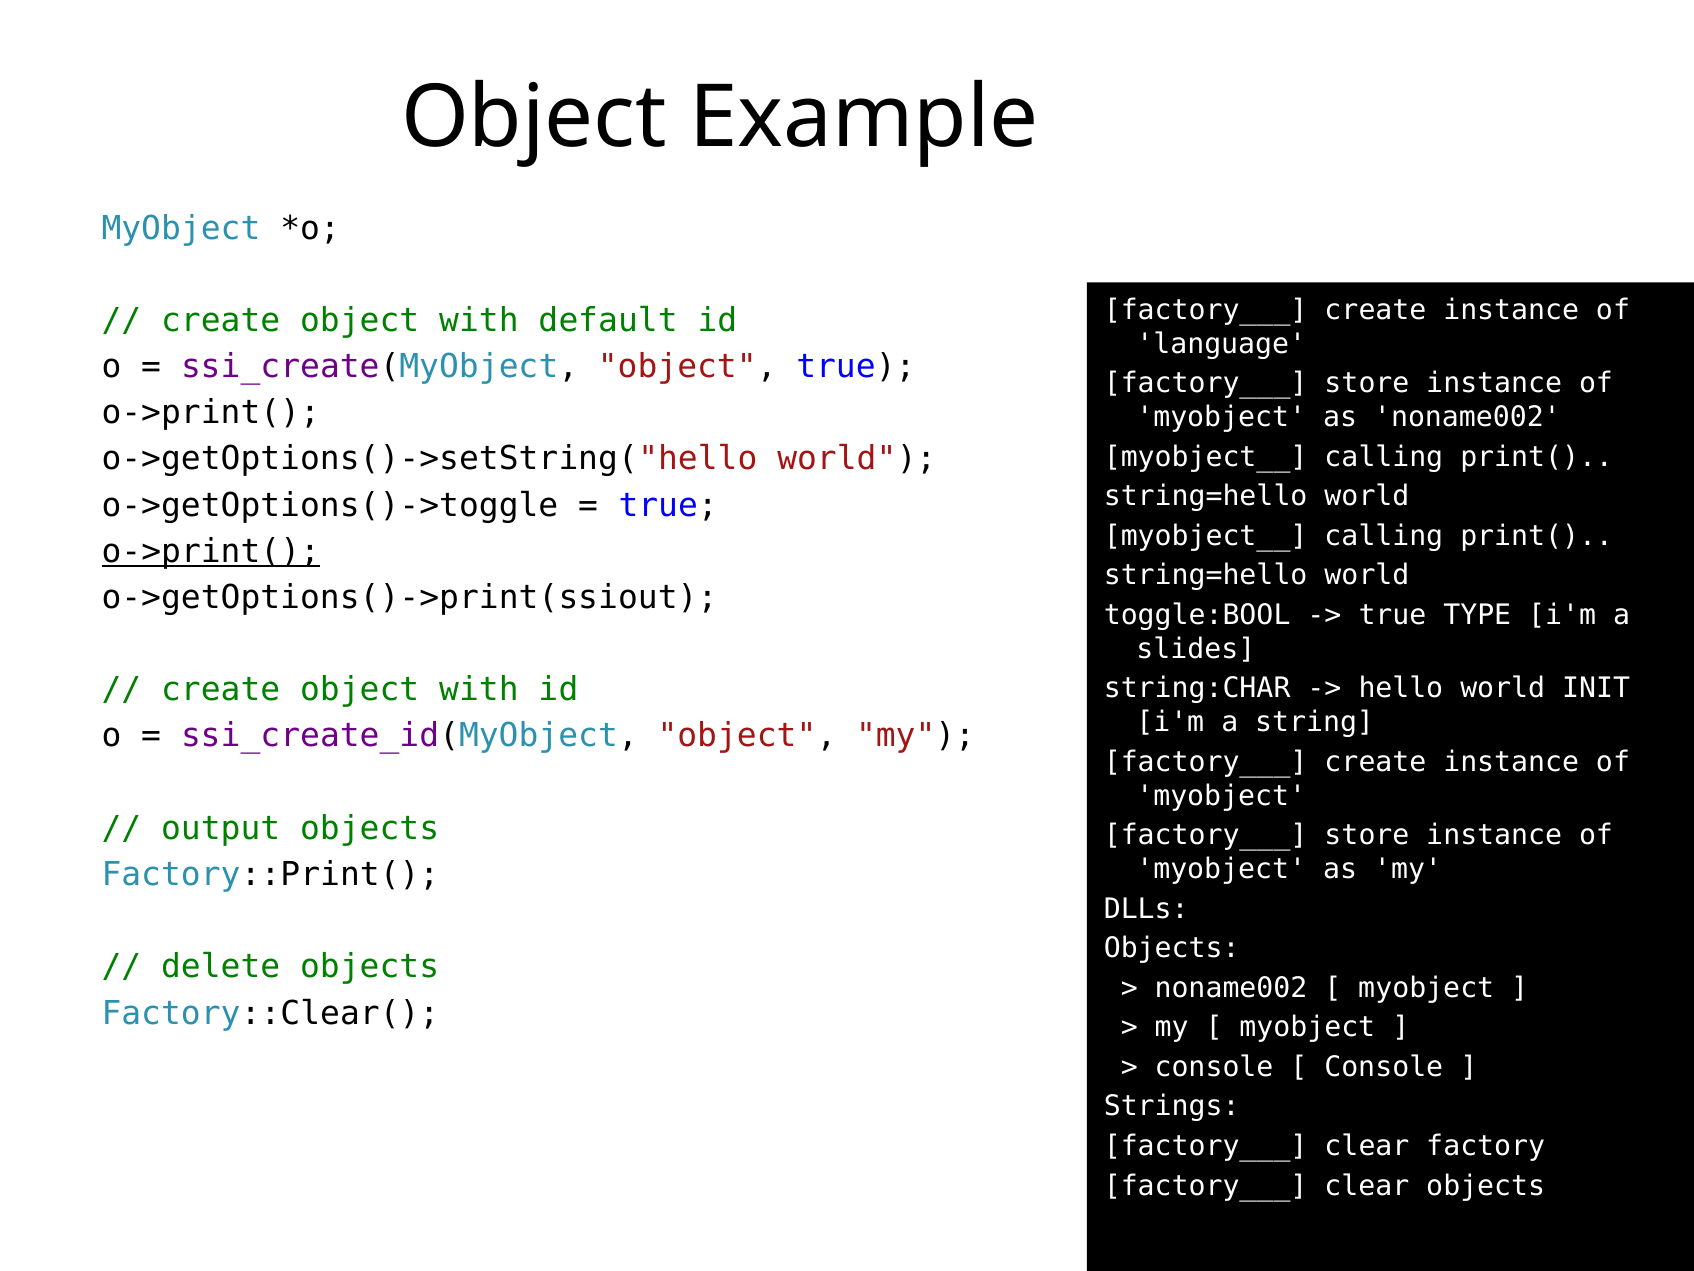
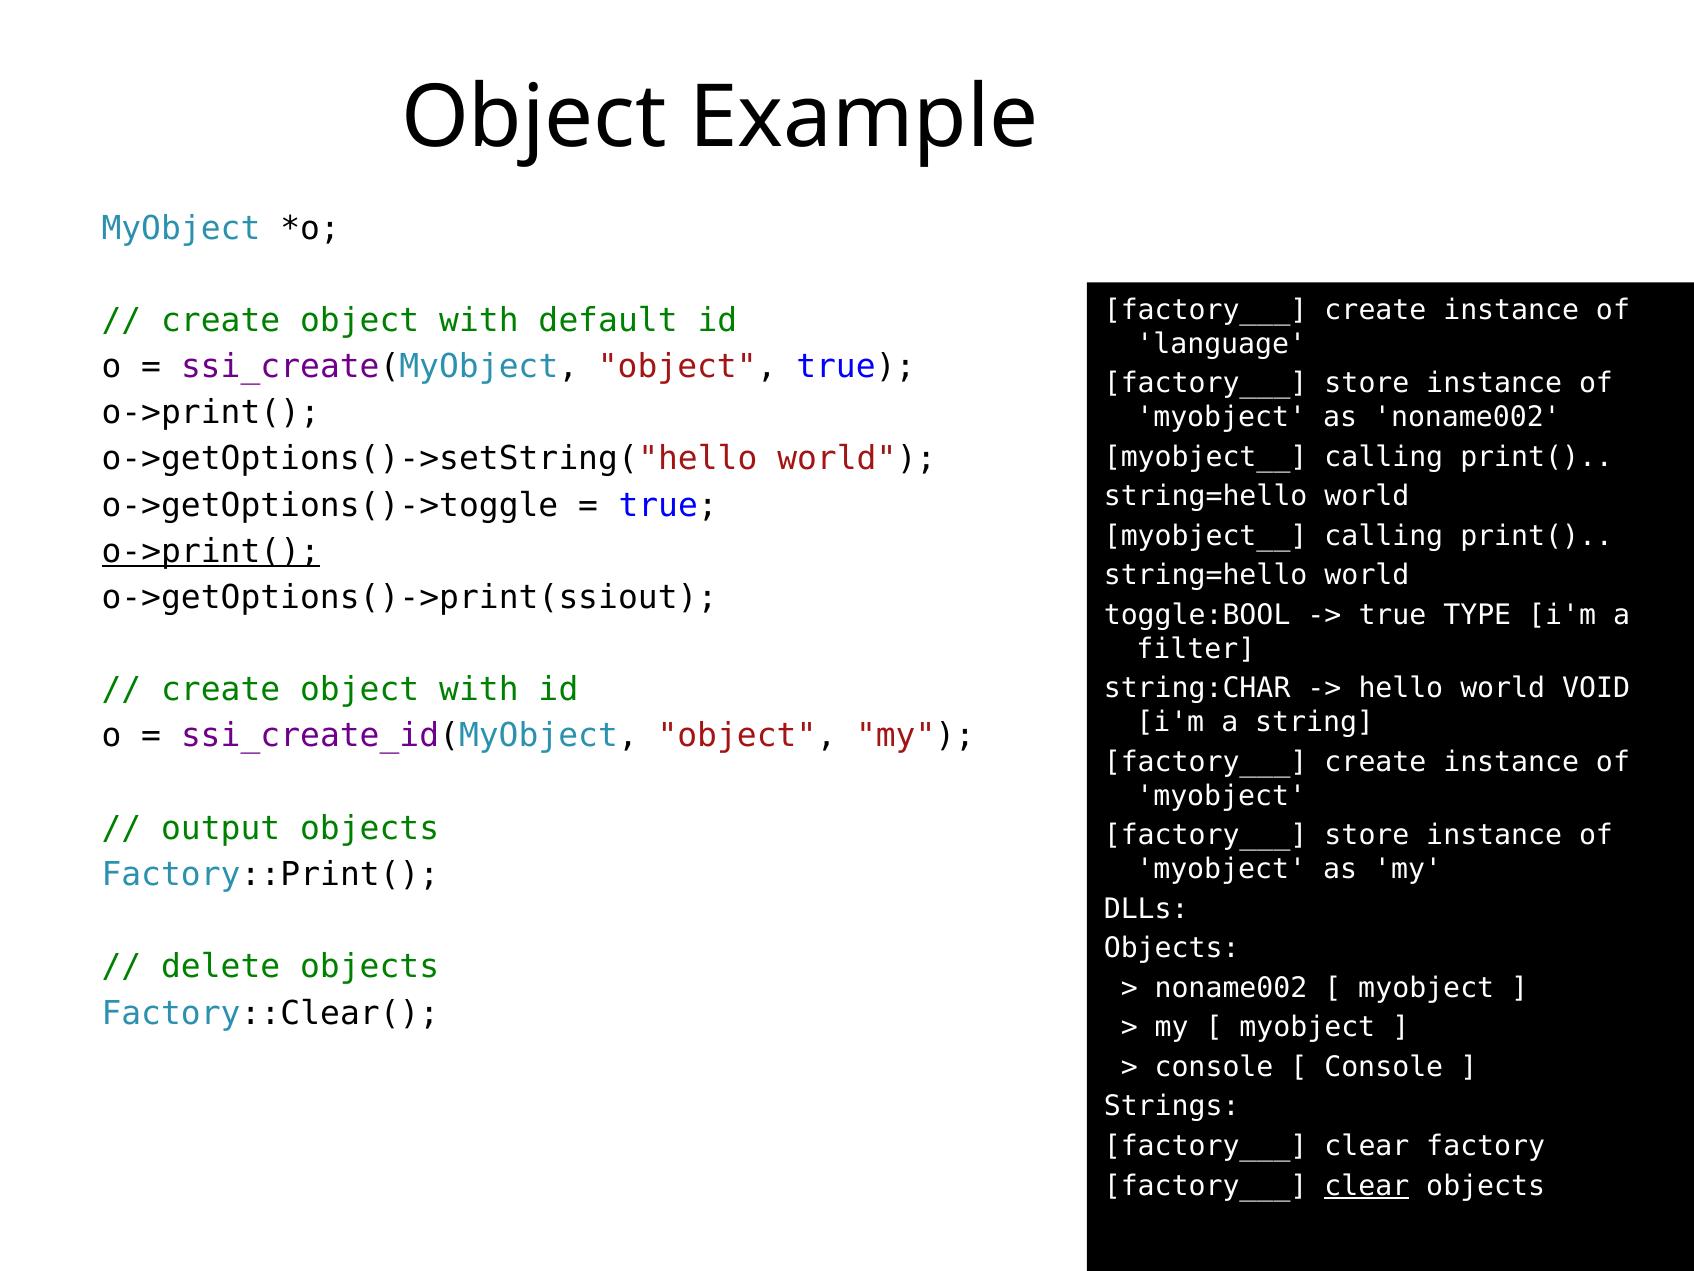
slides: slides -> filter
INIT: INIT -> VOID
clear at (1367, 1185) underline: none -> present
